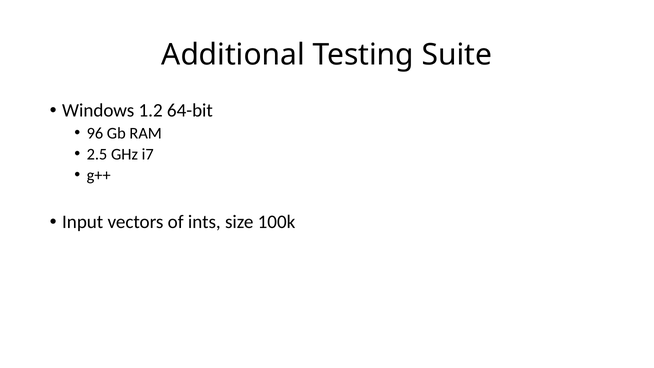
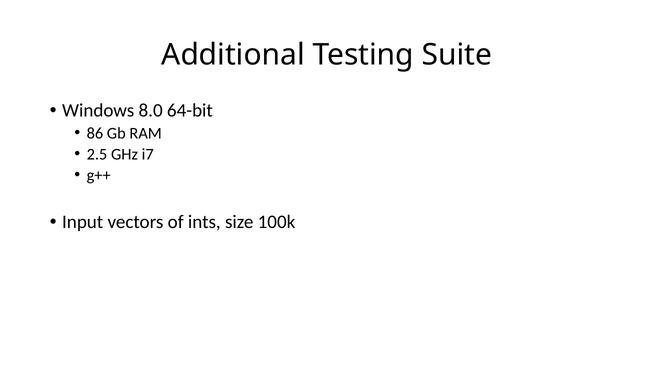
1.2: 1.2 -> 8.0
96: 96 -> 86
